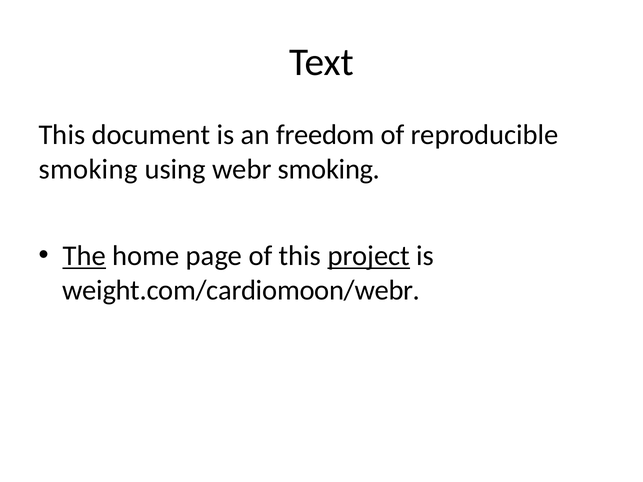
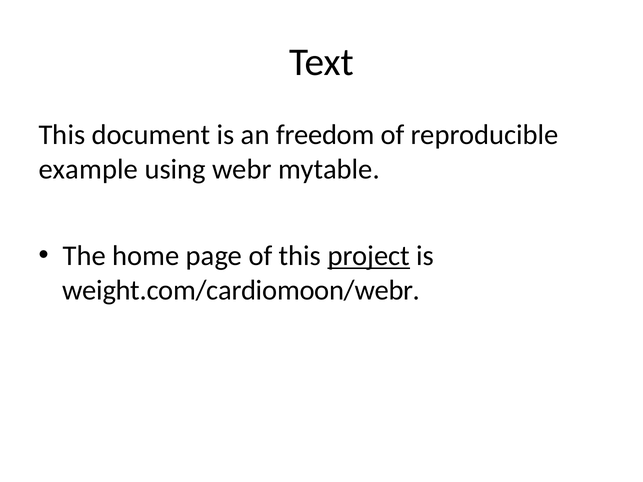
smoking at (88, 169): smoking -> example
webr smoking: smoking -> mytable
The underline: present -> none
